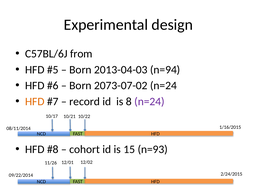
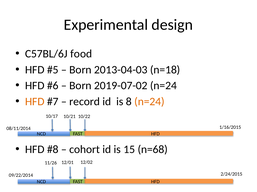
from: from -> food
n=94: n=94 -> n=18
2073-07-02: 2073-07-02 -> 2019-07-02
n=24 at (149, 102) colour: purple -> orange
n=93: n=93 -> n=68
